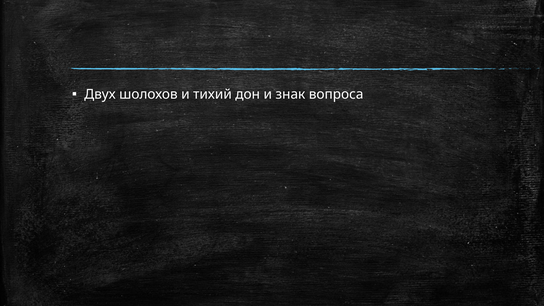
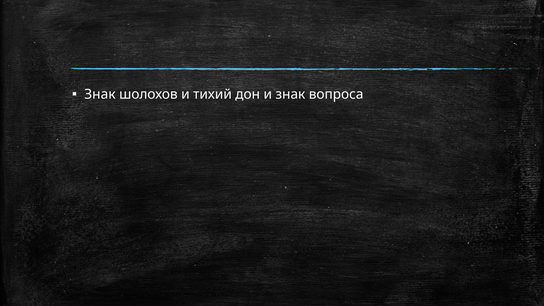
Двух at (100, 94): Двух -> Знак
